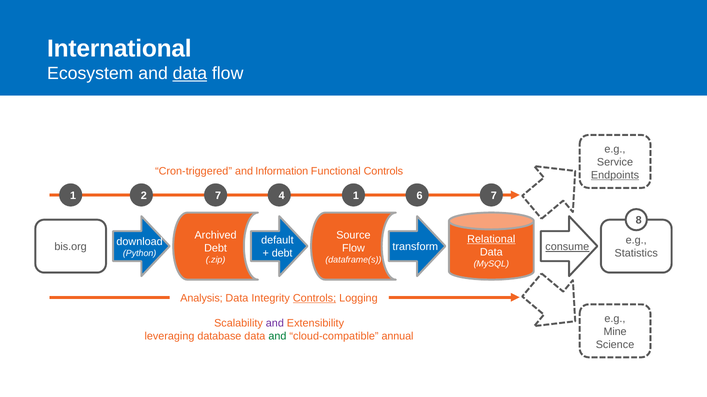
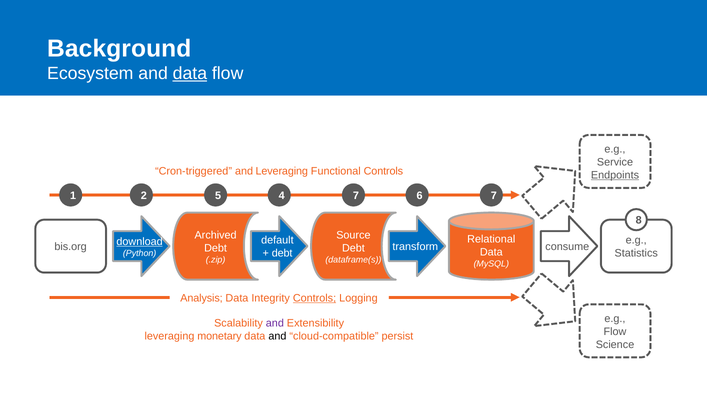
International: International -> Background
and Information: Information -> Leveraging
2 7: 7 -> 5
4 1: 1 -> 7
Relational underline: present -> none
download underline: none -> present
consume underline: present -> none
Flow at (353, 248): Flow -> Debt
Mine at (615, 332): Mine -> Flow
database: database -> monetary
and at (277, 337) colour: green -> black
annual: annual -> persist
